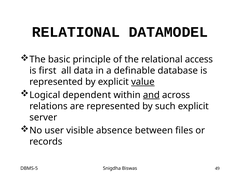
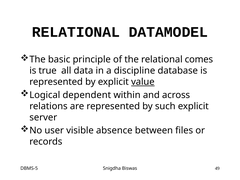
access: access -> comes
first: first -> true
definable: definable -> discipline
and underline: present -> none
